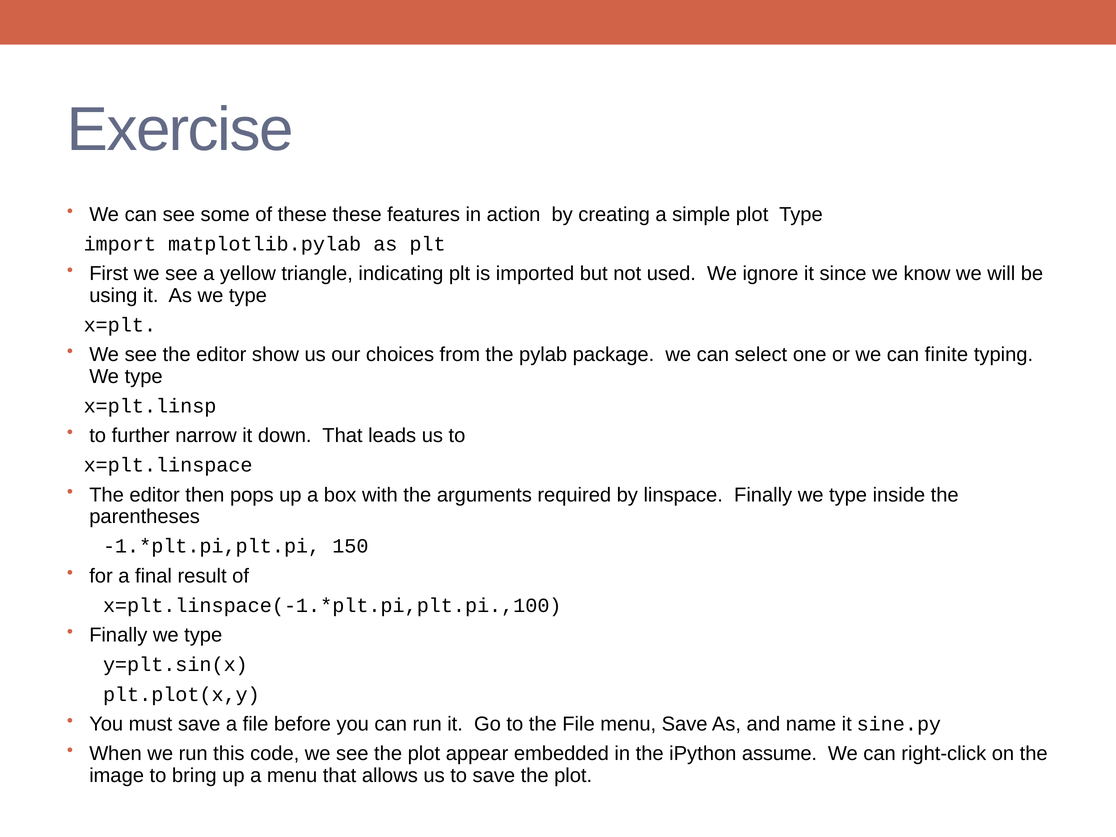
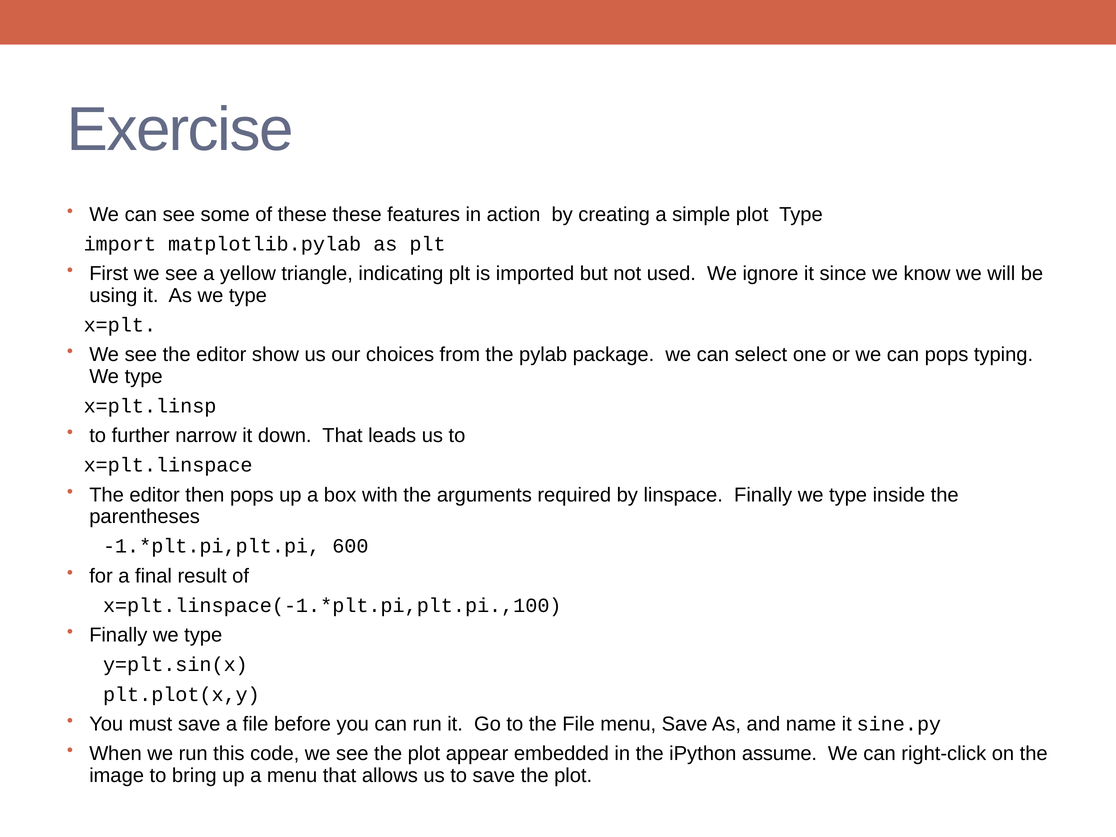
can finite: finite -> pops
150: 150 -> 600
